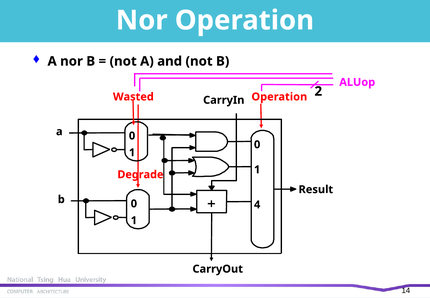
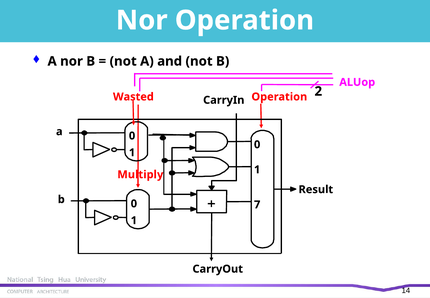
Degrade: Degrade -> Multiply
4: 4 -> 7
